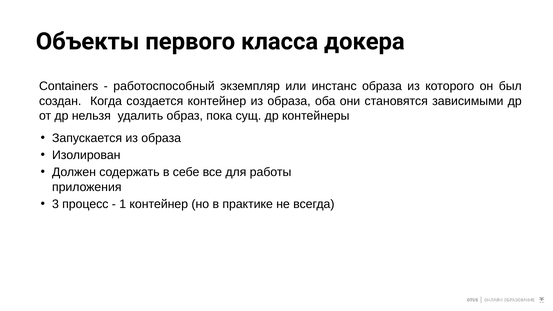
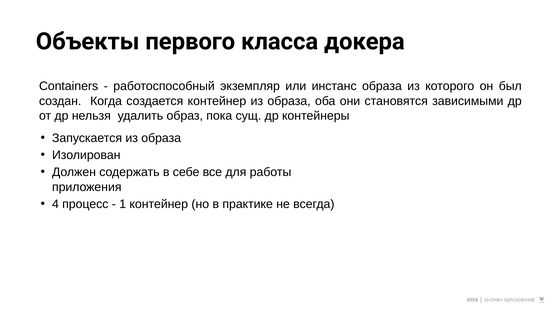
3: 3 -> 4
